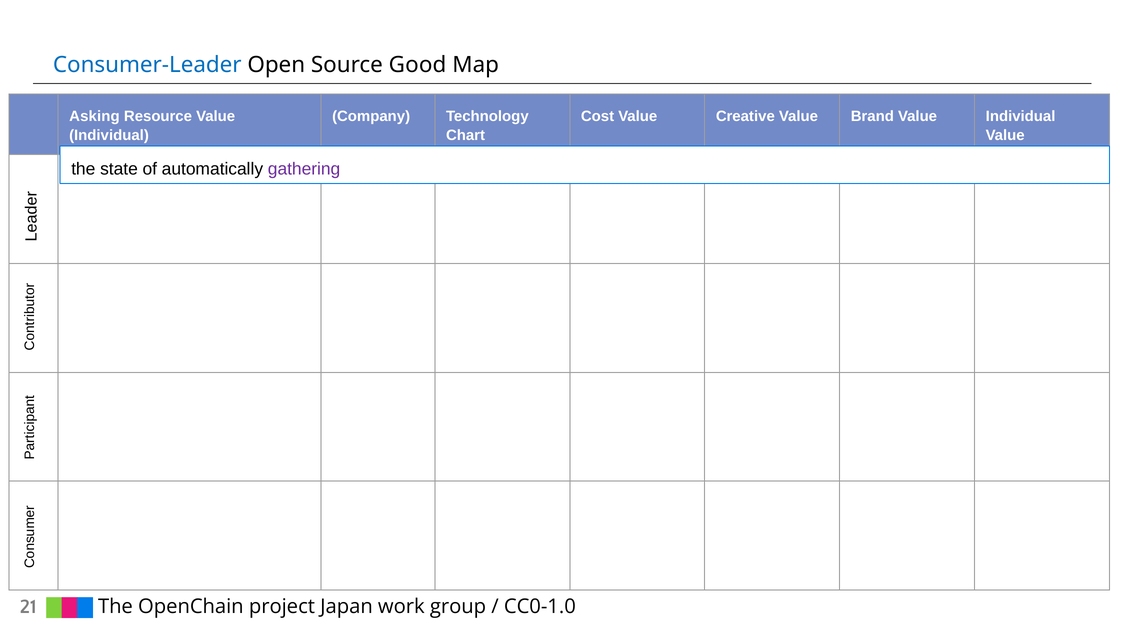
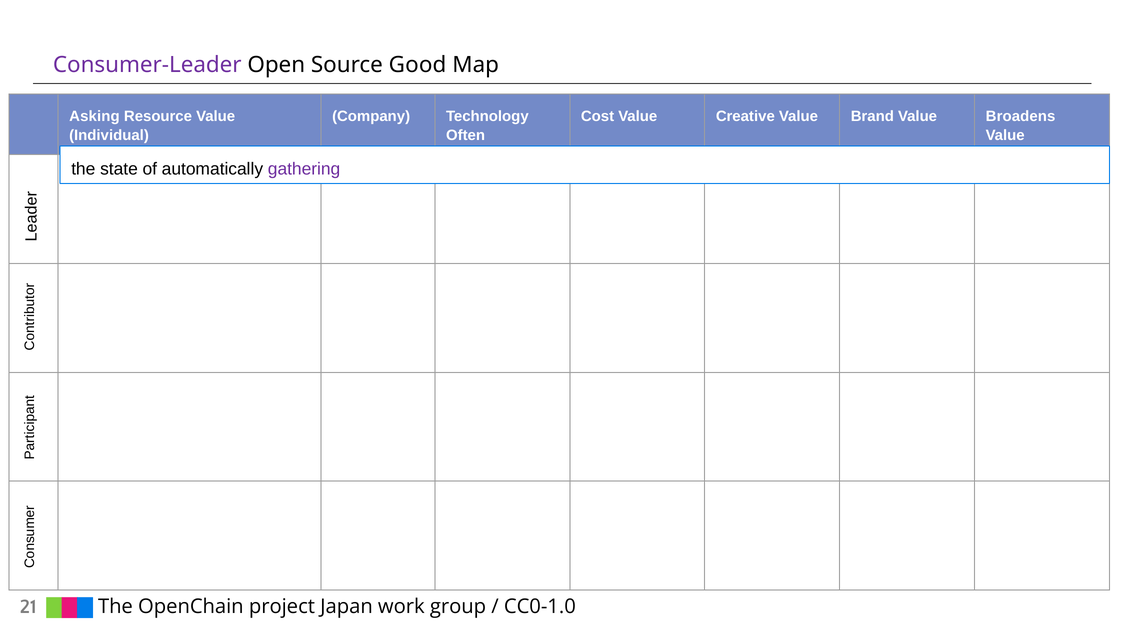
Consumer-Leader colour: blue -> purple
Brand Value Individual: Individual -> Broadens
Chart: Chart -> Often
